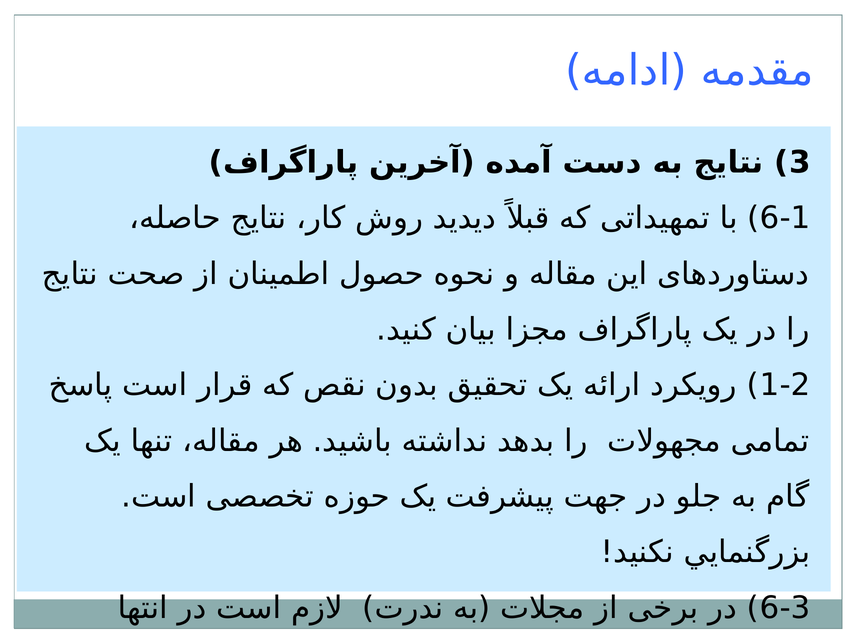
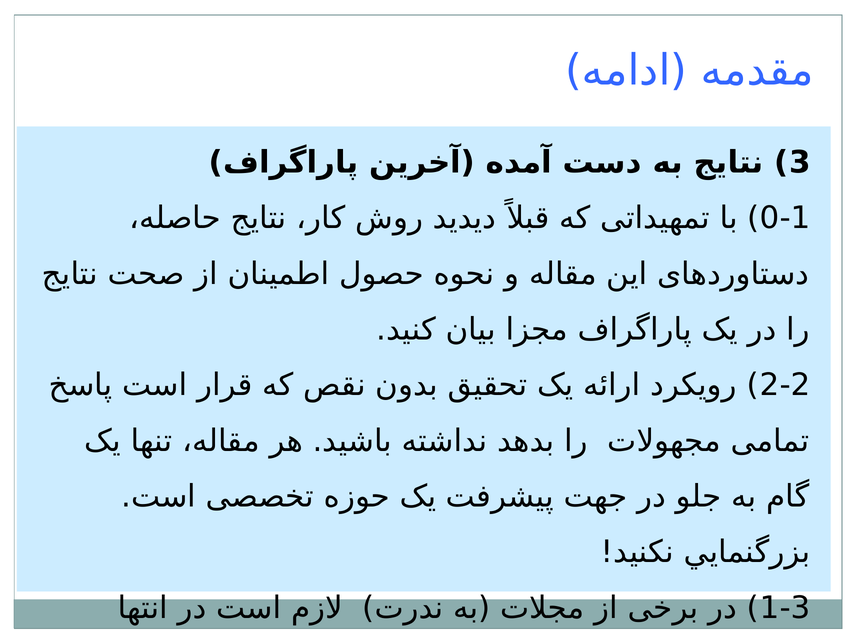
6-1: 6-1 -> 0-1
1-2: 1-2 -> 2-2
6-3: 6-3 -> 1-3
